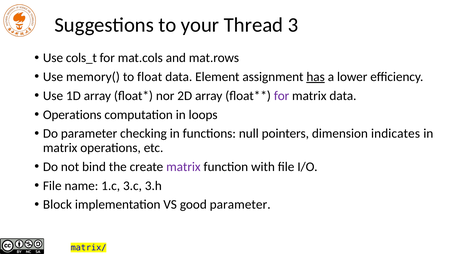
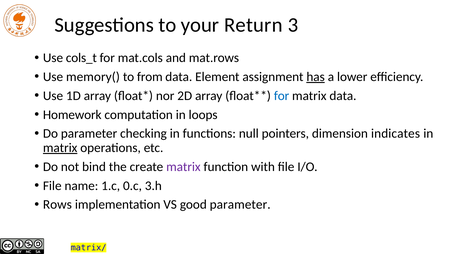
Thread: Thread -> Return
float: float -> from
for at (282, 96) colour: purple -> blue
Operations at (72, 115): Operations -> Homework
matrix at (60, 148) underline: none -> present
3.c: 3.c -> 0.c
Block: Block -> Rows
